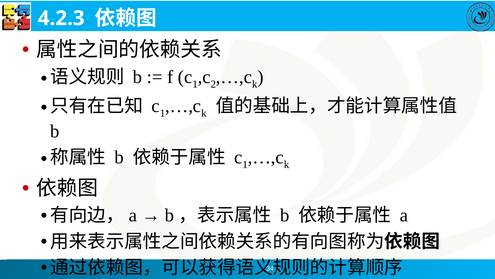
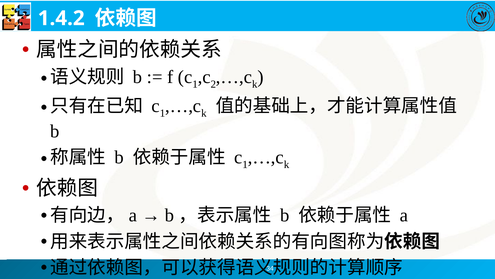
4.2.3: 4.2.3 -> 1.4.2
